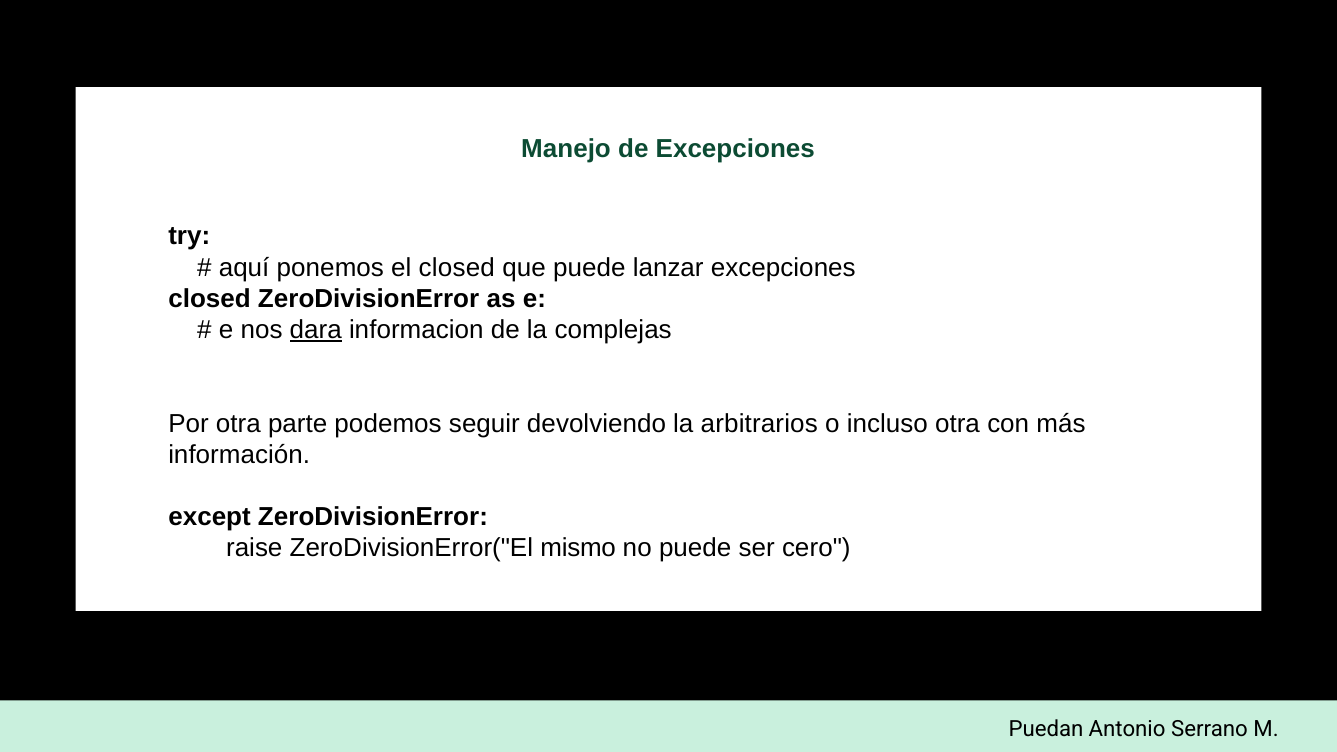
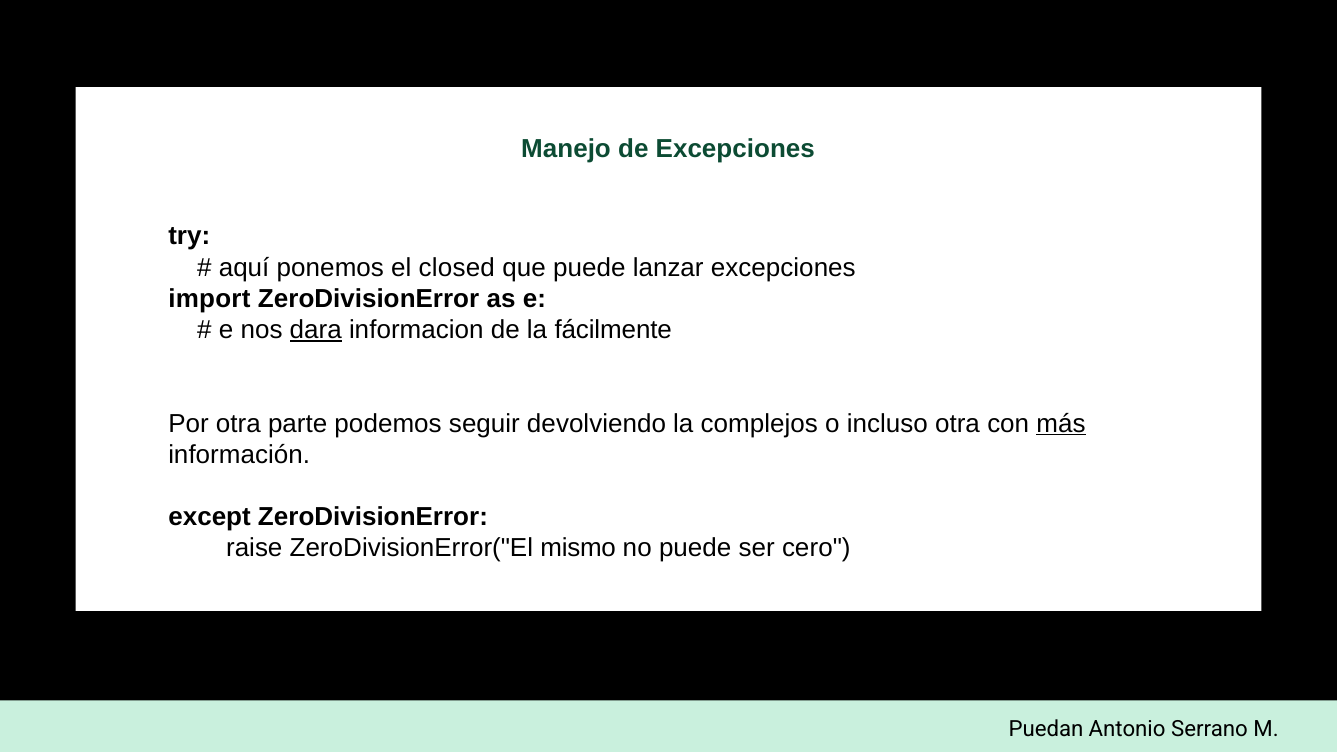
closed at (209, 299): closed -> import
complejas: complejas -> fácilmente
arbitrarios: arbitrarios -> complejos
más underline: none -> present
